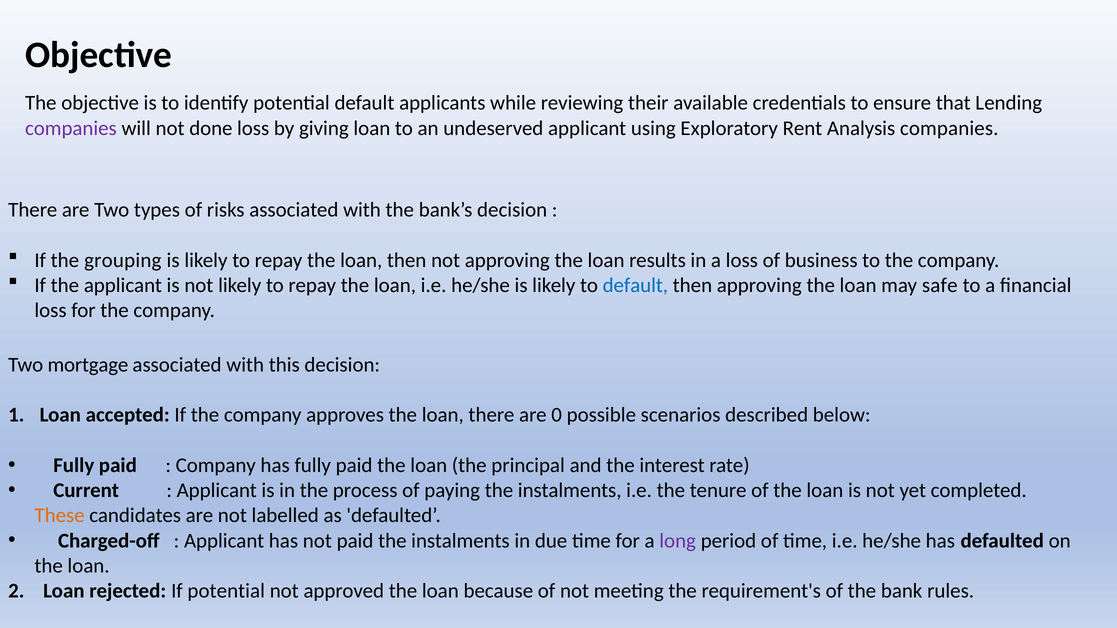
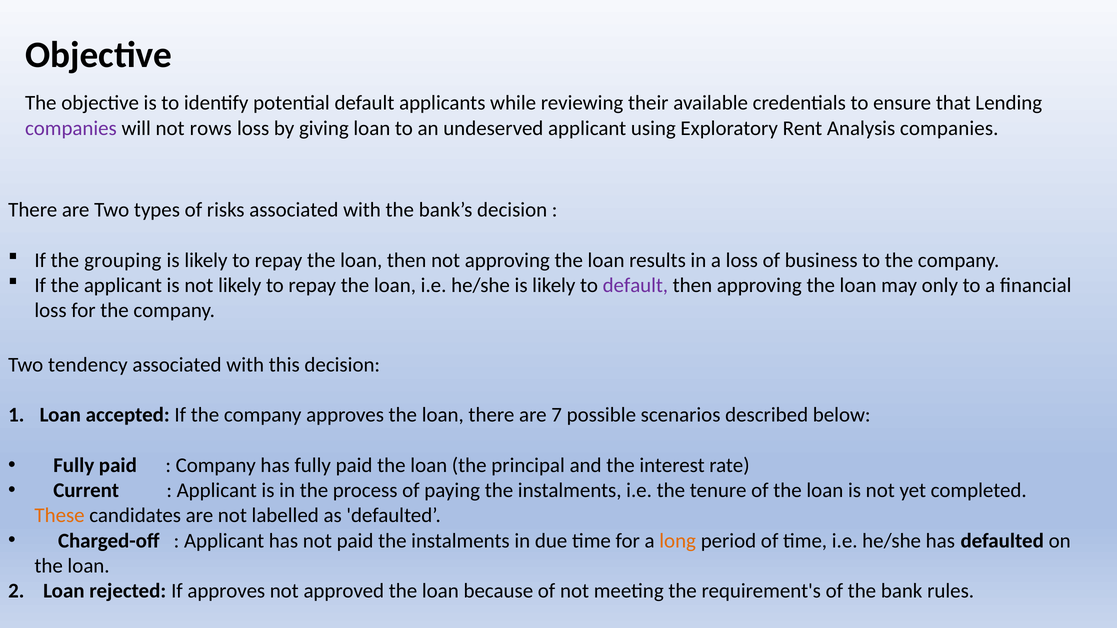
done: done -> rows
default at (635, 286) colour: blue -> purple
safe: safe -> only
mortgage: mortgage -> tendency
0: 0 -> 7
long colour: purple -> orange
If potential: potential -> approves
